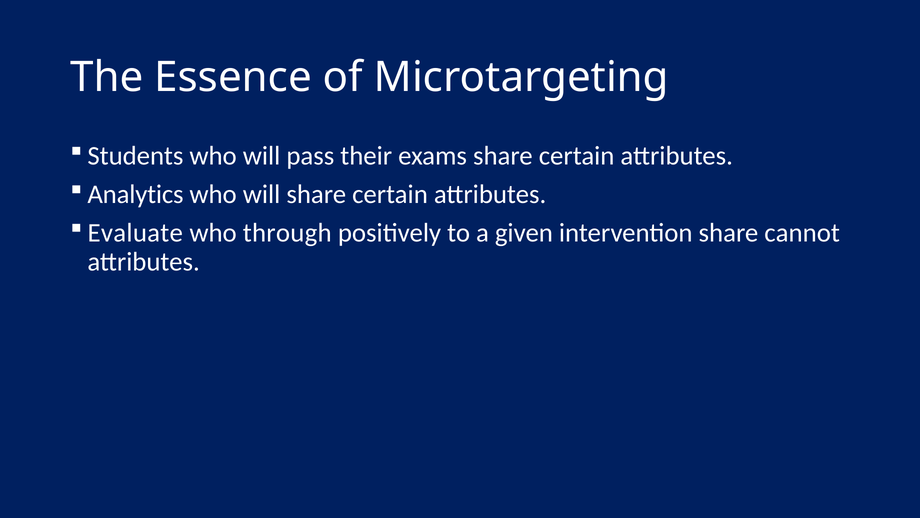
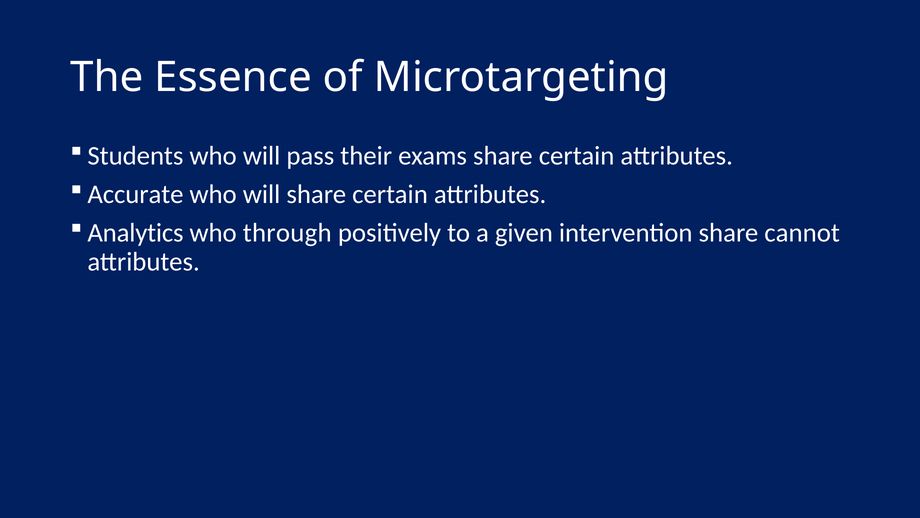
Analytics: Analytics -> Accurate
Evaluate: Evaluate -> Analytics
